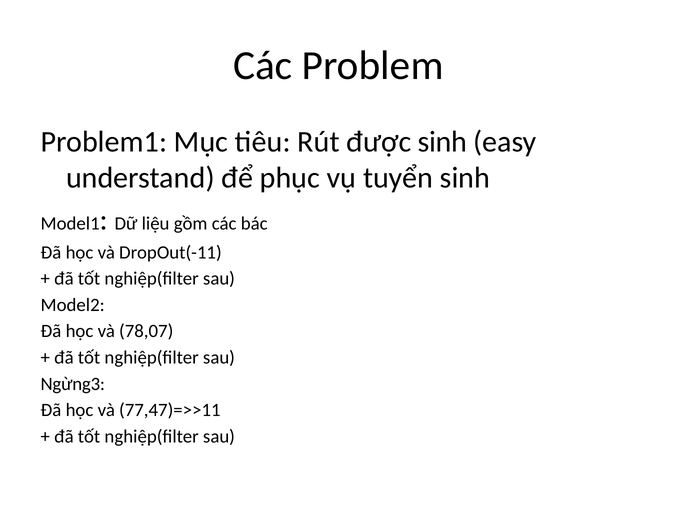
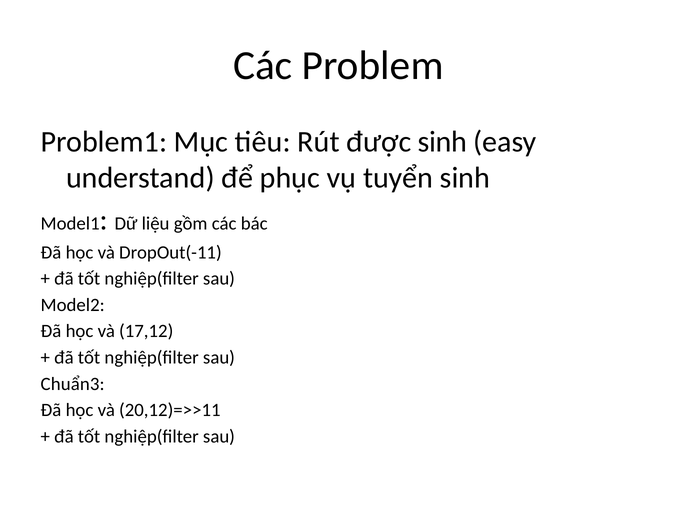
78,07: 78,07 -> 17,12
Ngừng3: Ngừng3 -> Chuẩn3
77,47)=>>11: 77,47)=>>11 -> 20,12)=>>11
